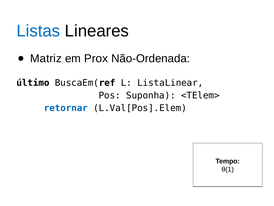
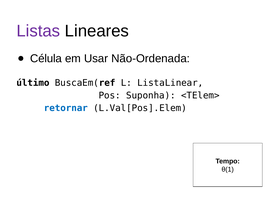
Listas colour: blue -> purple
Matriz: Matriz -> Célula
Prox: Prox -> Usar
